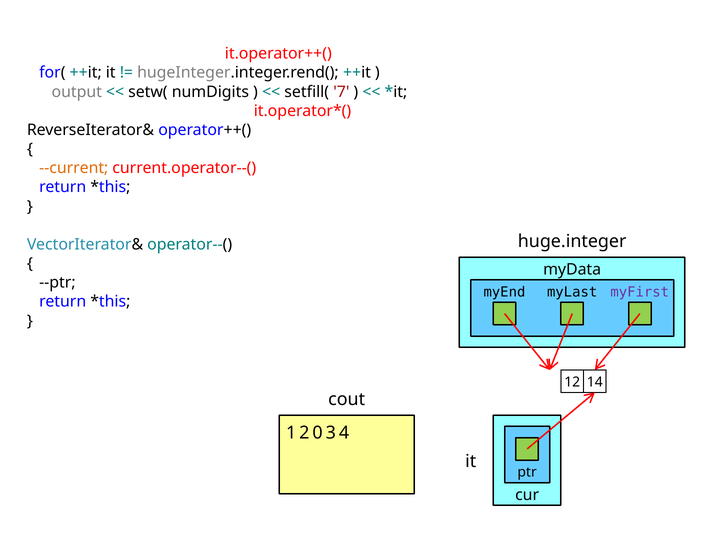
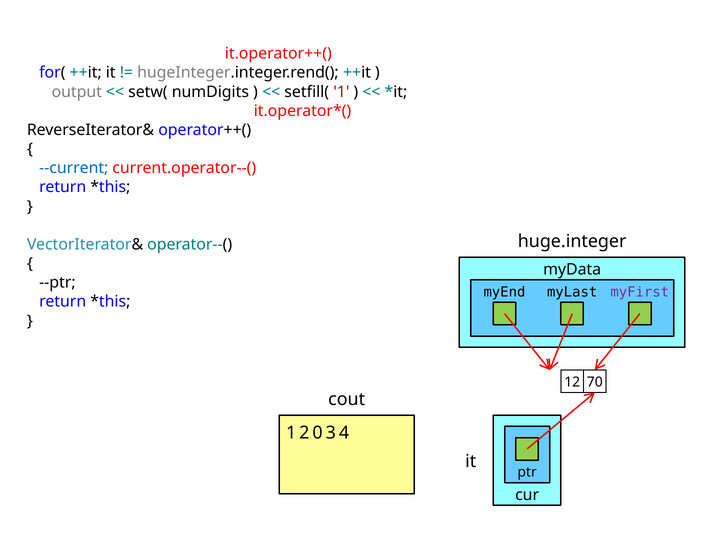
7: 7 -> 1
--current colour: orange -> blue
14: 14 -> 70
